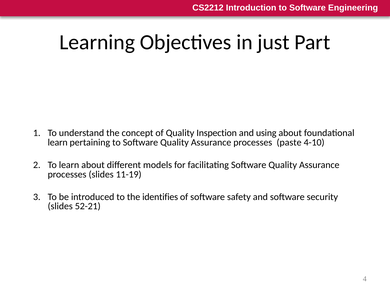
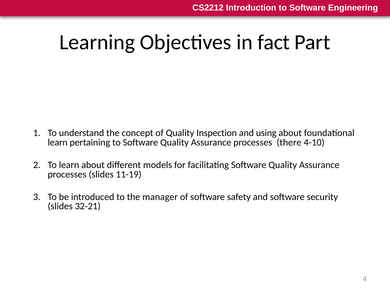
just: just -> fact
paste: paste -> there
identifies: identifies -> manager
52-21: 52-21 -> 32-21
